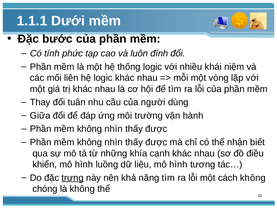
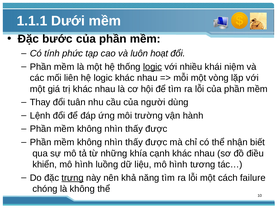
đính: đính -> hoạt
logic at (153, 67) underline: none -> present
Giữa: Giữa -> Lệnh
cách không: không -> failure
